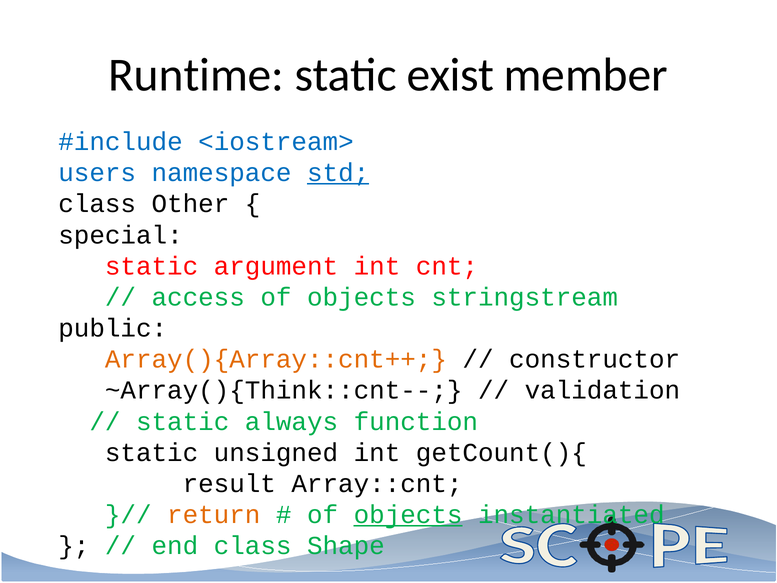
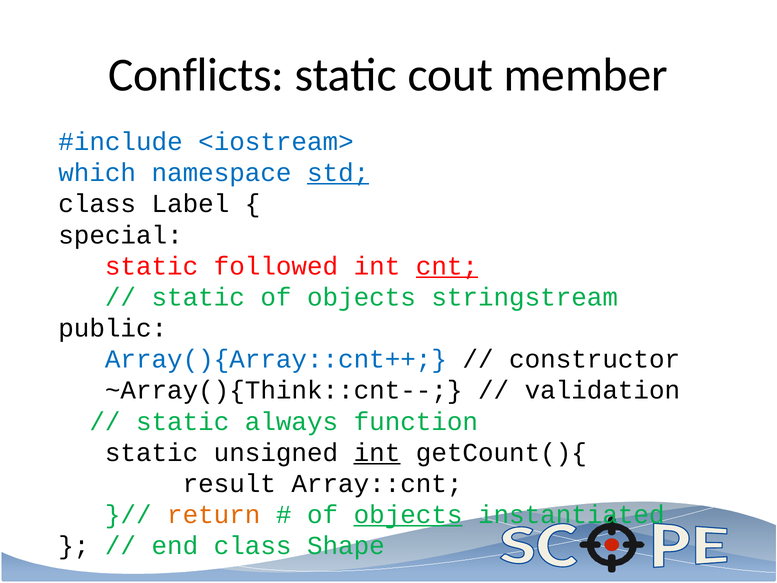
Runtime: Runtime -> Conflicts
exist: exist -> cout
users: users -> which
Other: Other -> Label
argument: argument -> followed
cnt underline: none -> present
access at (198, 297): access -> static
Array(){Array::cnt++ colour: orange -> blue
int at (377, 452) underline: none -> present
